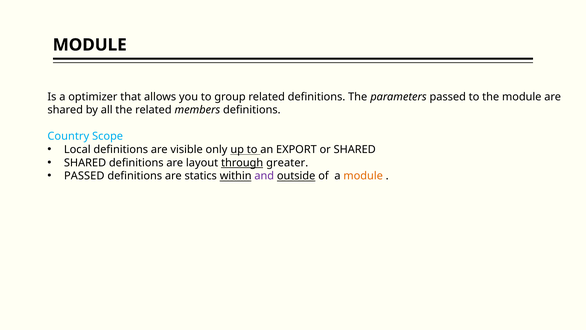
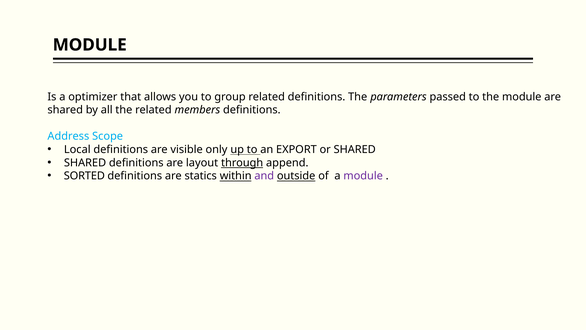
Country: Country -> Address
greater: greater -> append
PASSED at (84, 176): PASSED -> SORTED
module at (363, 176) colour: orange -> purple
